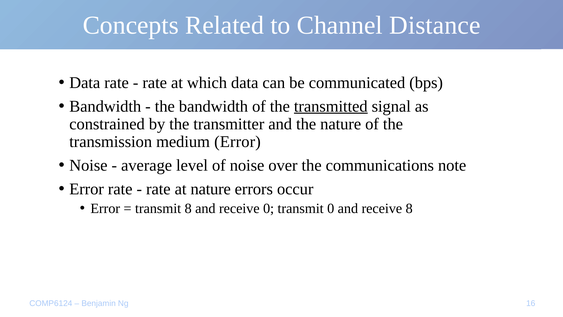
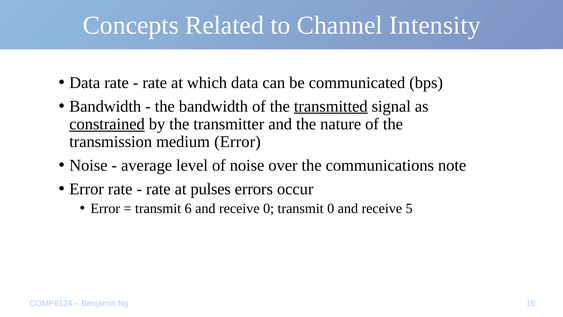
Distance: Distance -> Intensity
constrained underline: none -> present
at nature: nature -> pulses
transmit 8: 8 -> 6
receive 8: 8 -> 5
